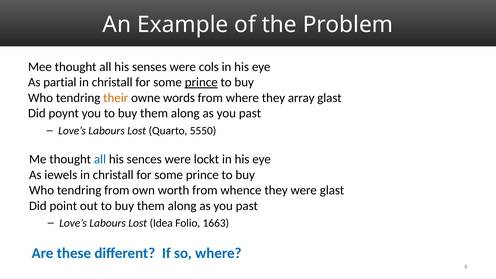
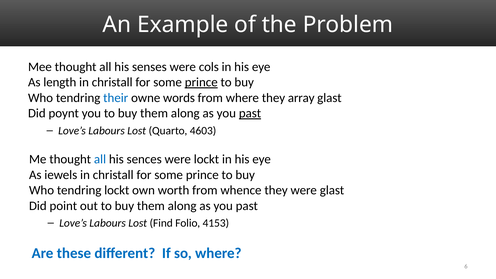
partial: partial -> length
their colour: orange -> blue
past at (250, 113) underline: none -> present
5550: 5550 -> 4603
tendring from: from -> lockt
Idea: Idea -> Find
1663: 1663 -> 4153
